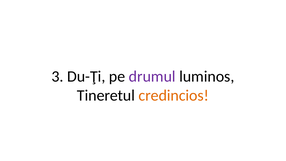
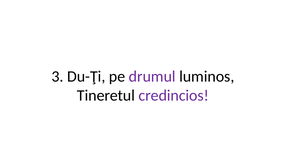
credincios colour: orange -> purple
